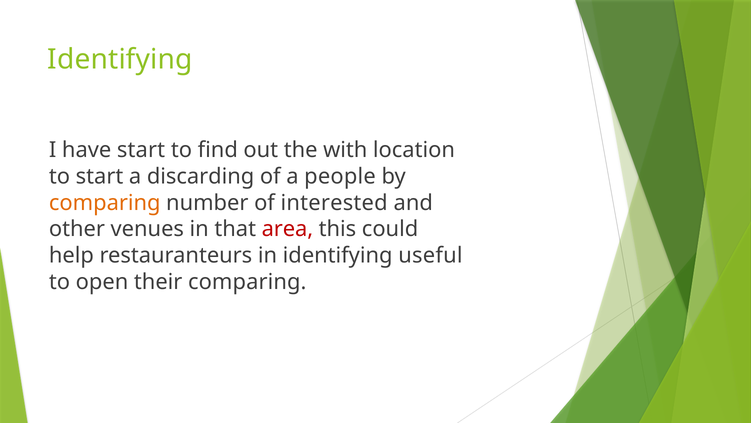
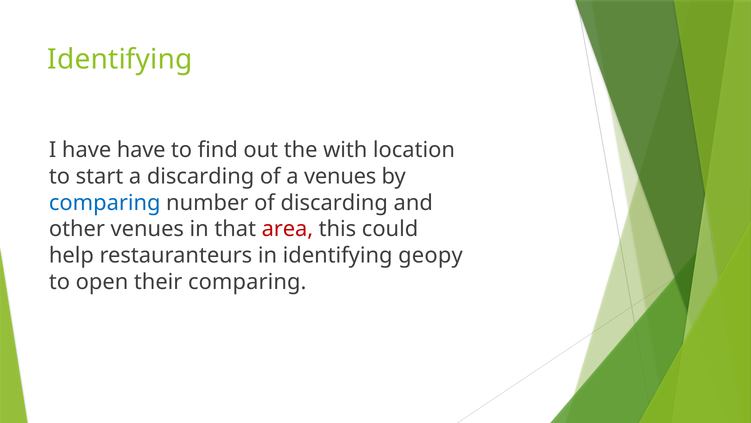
have start: start -> have
a people: people -> venues
comparing at (105, 203) colour: orange -> blue
of interested: interested -> discarding
useful: useful -> geopy
